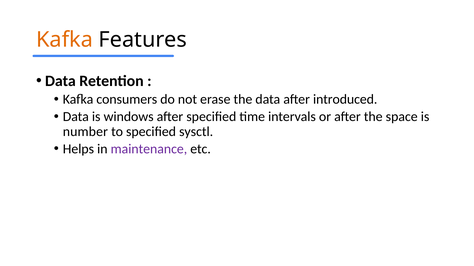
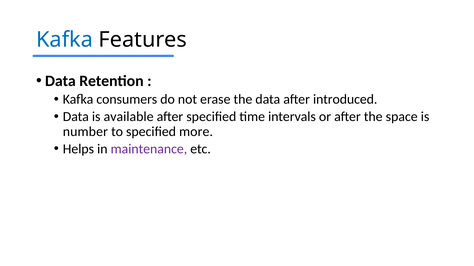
Kafka at (65, 40) colour: orange -> blue
windows: windows -> available
sysctl: sysctl -> more
